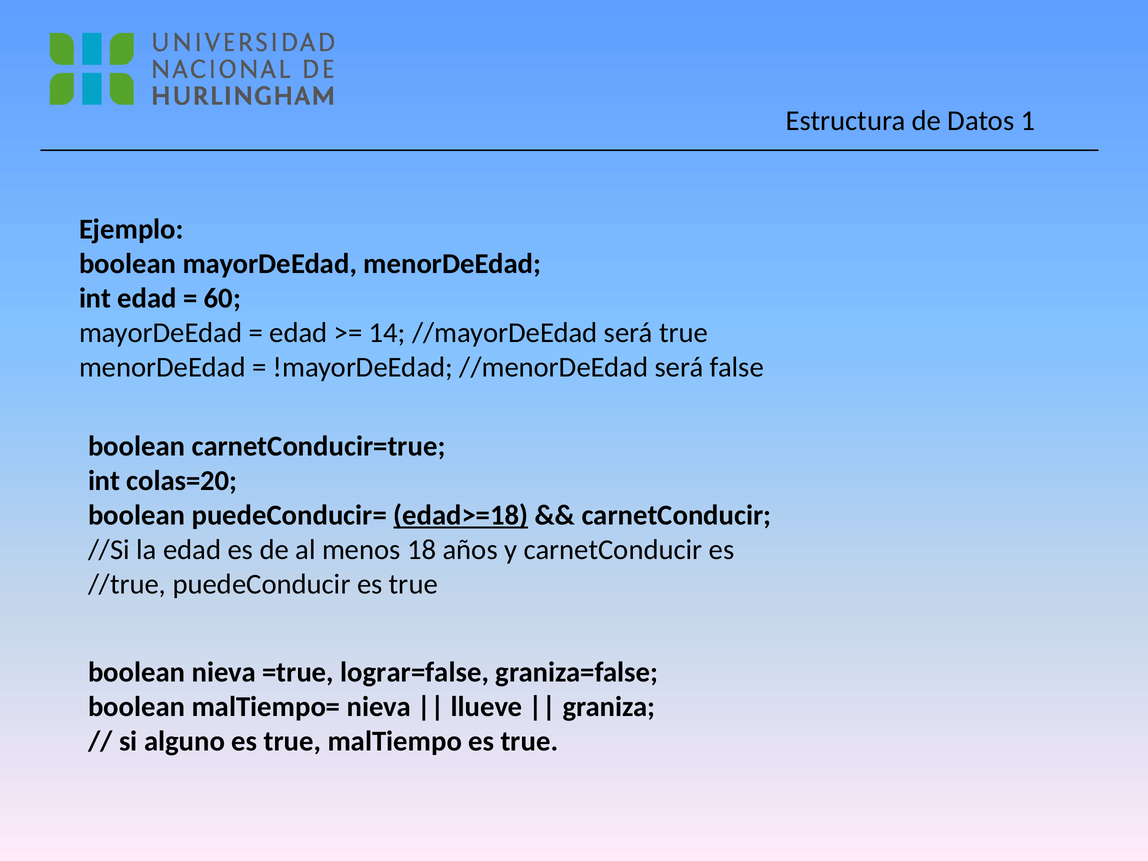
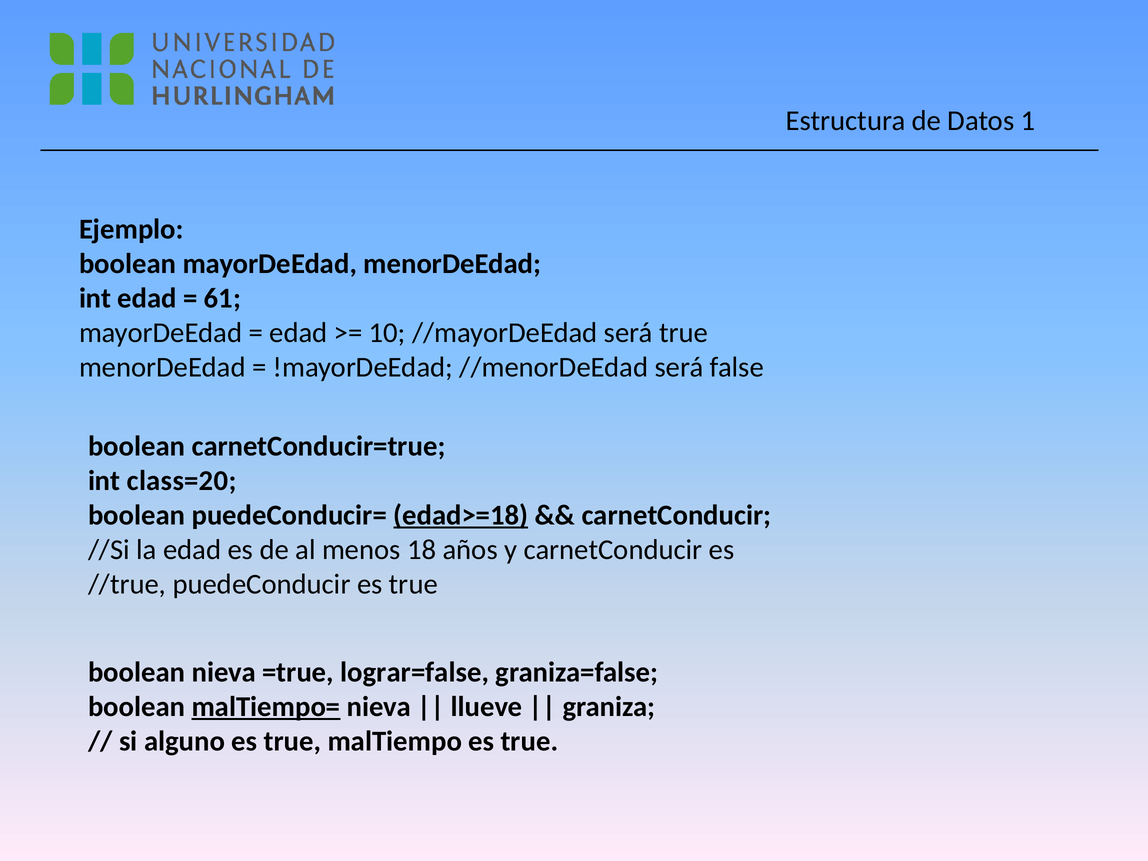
60: 60 -> 61
14: 14 -> 10
colas=20: colas=20 -> class=20
malTiempo= underline: none -> present
